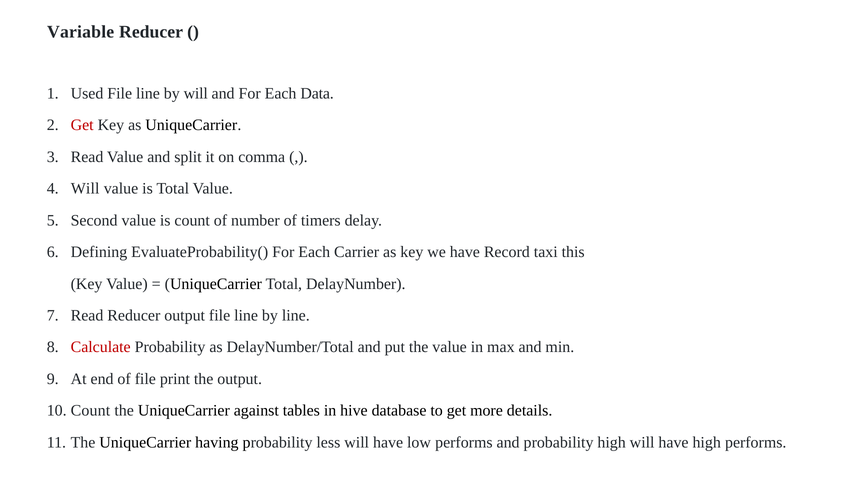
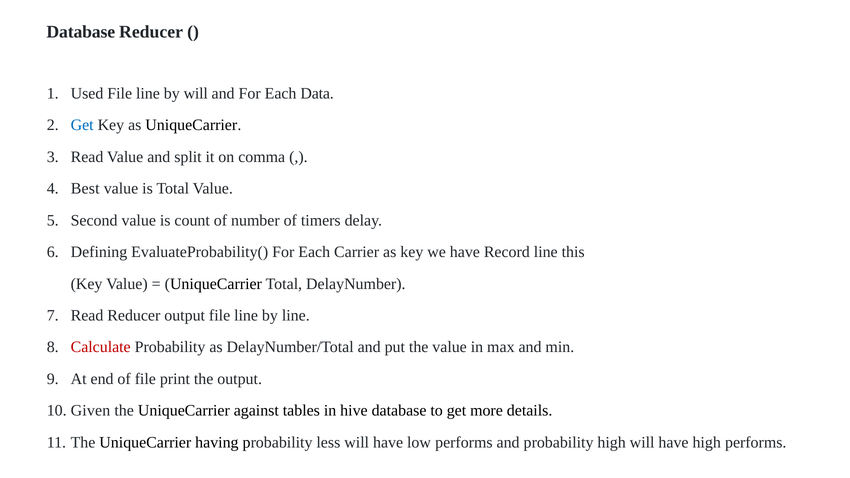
Variable at (81, 32): Variable -> Database
Get at (82, 125) colour: red -> blue
Will at (85, 189): Will -> Best
Record taxi: taxi -> line
Count at (90, 411): Count -> Given
